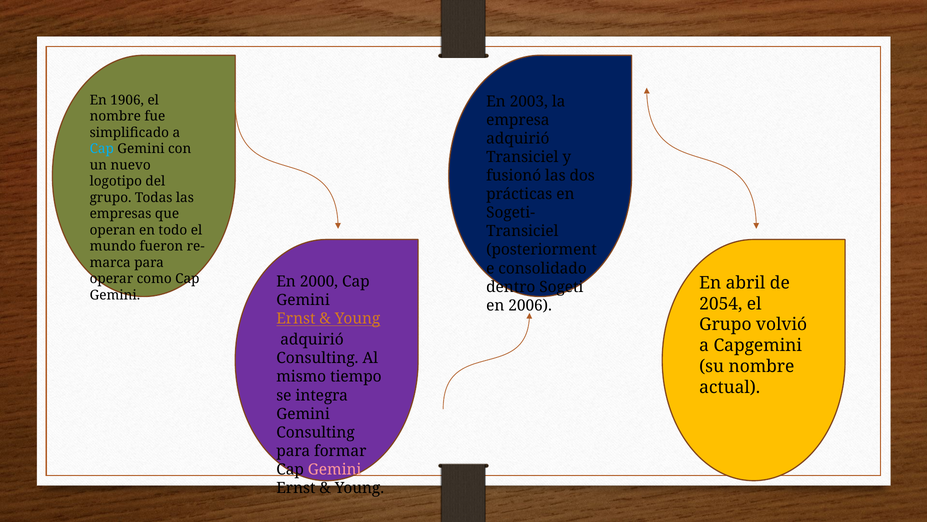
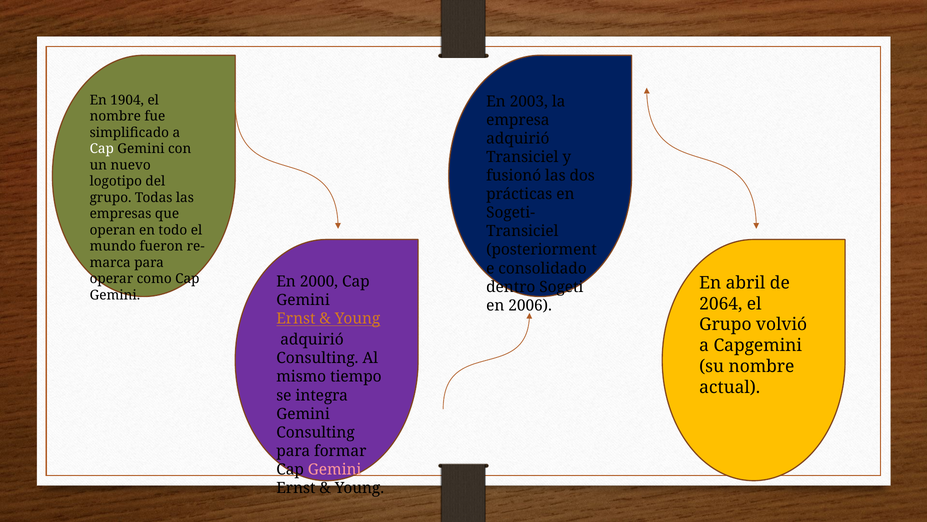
1906: 1906 -> 1904
Cap at (102, 149) colour: light blue -> white
2054: 2054 -> 2064
